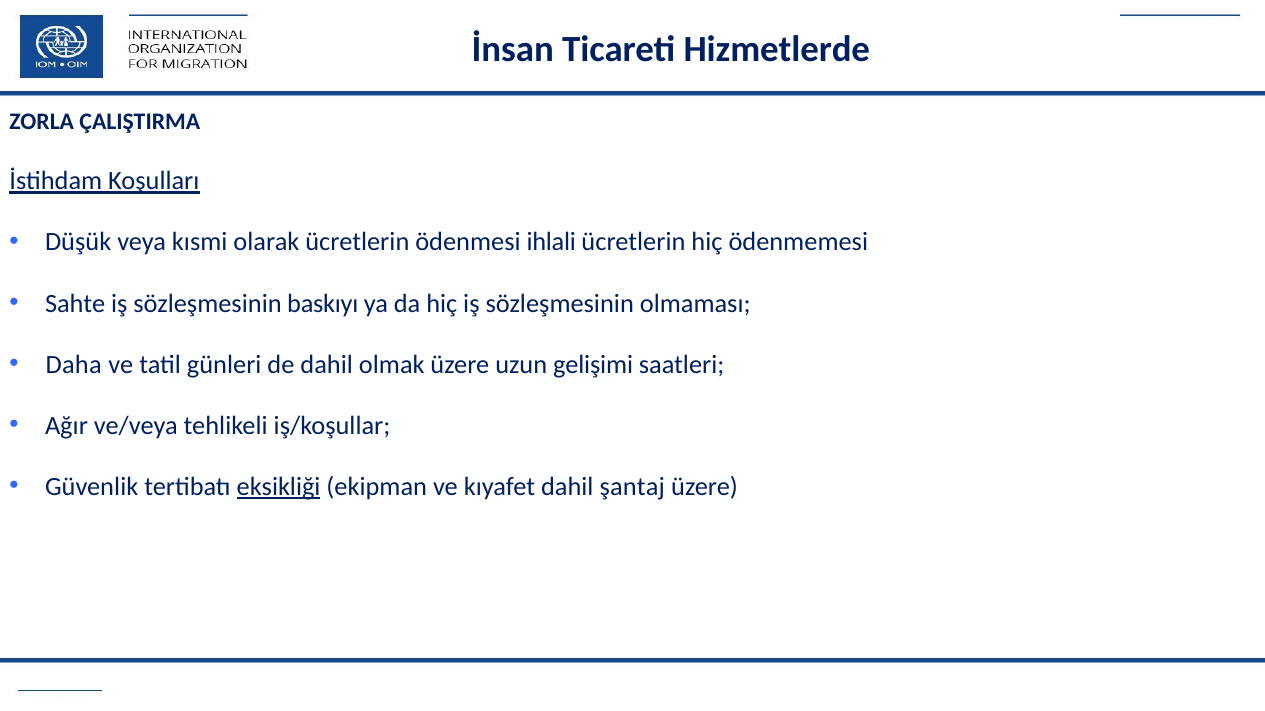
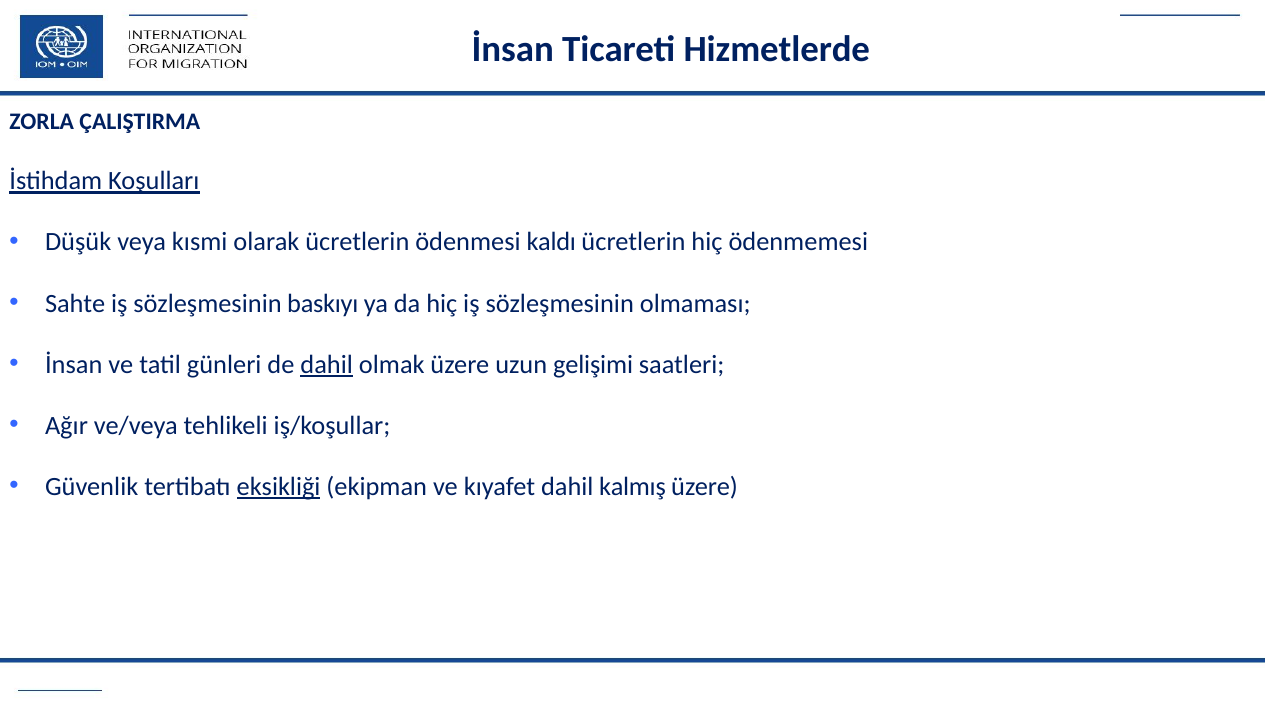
ihlali: ihlali -> kaldı
Daha at (74, 365): Daha -> İnsan
dahil at (327, 365) underline: none -> present
şantaj: şantaj -> kalmış
